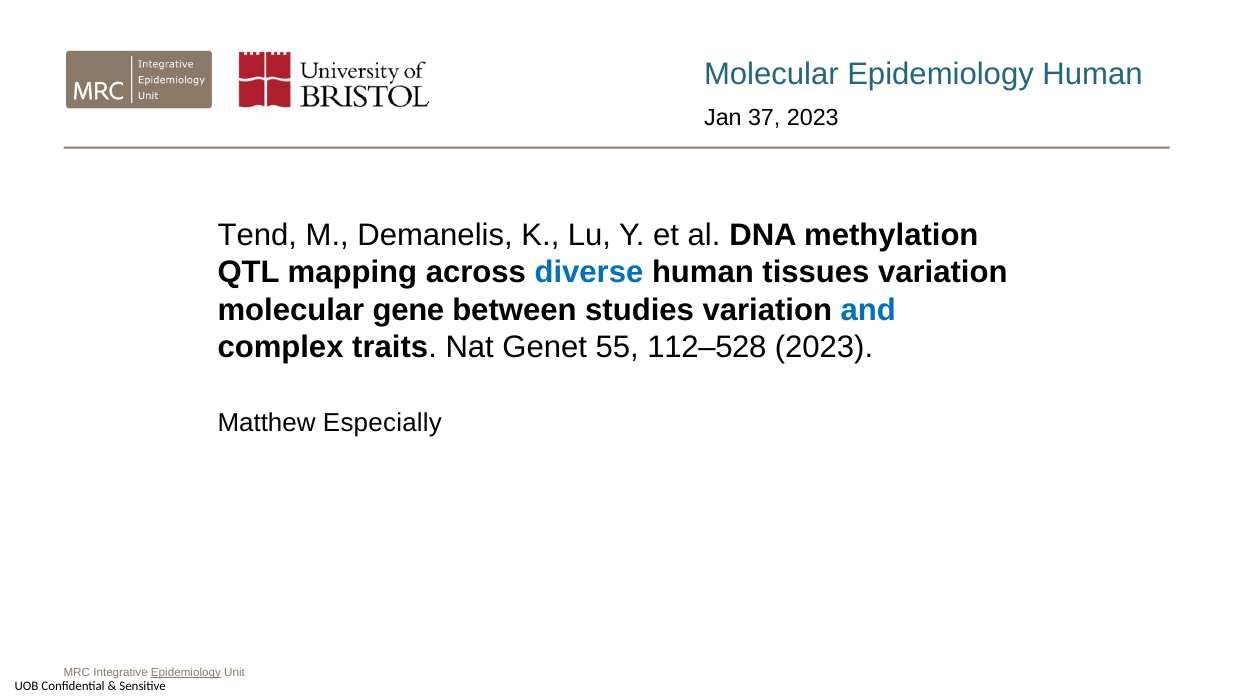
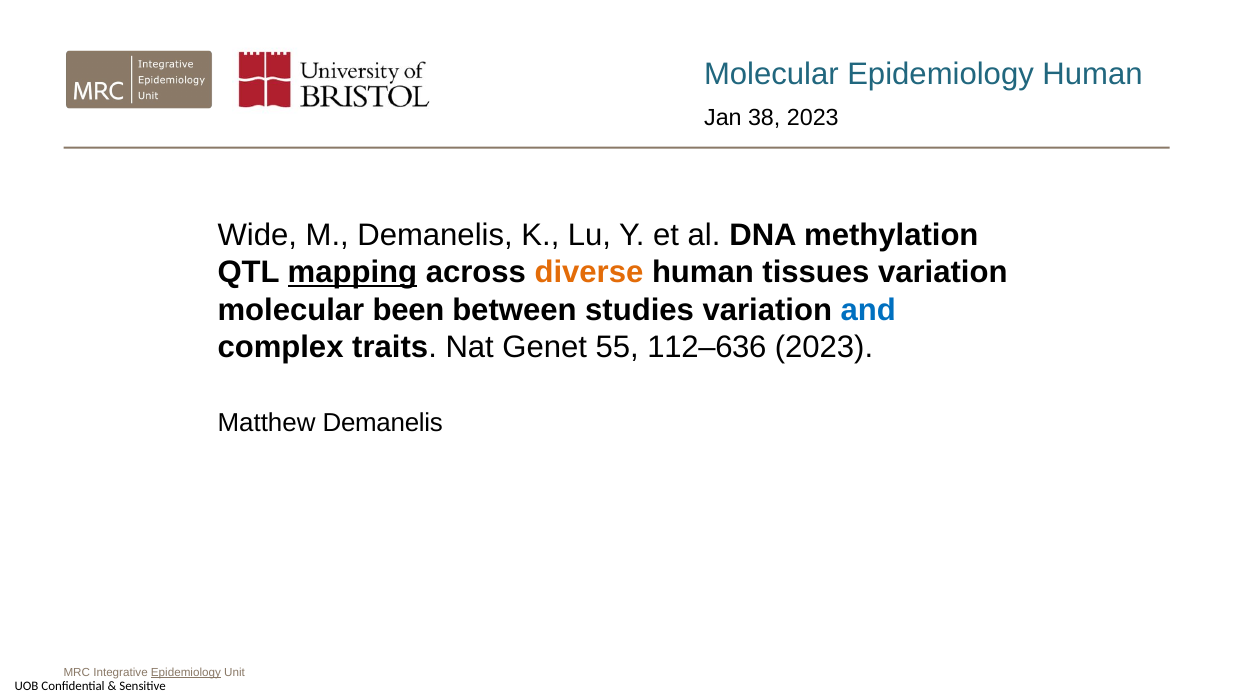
37: 37 -> 38
Tend: Tend -> Wide
mapping underline: none -> present
diverse colour: blue -> orange
gene: gene -> been
112–528: 112–528 -> 112–636
Matthew Especially: Especially -> Demanelis
